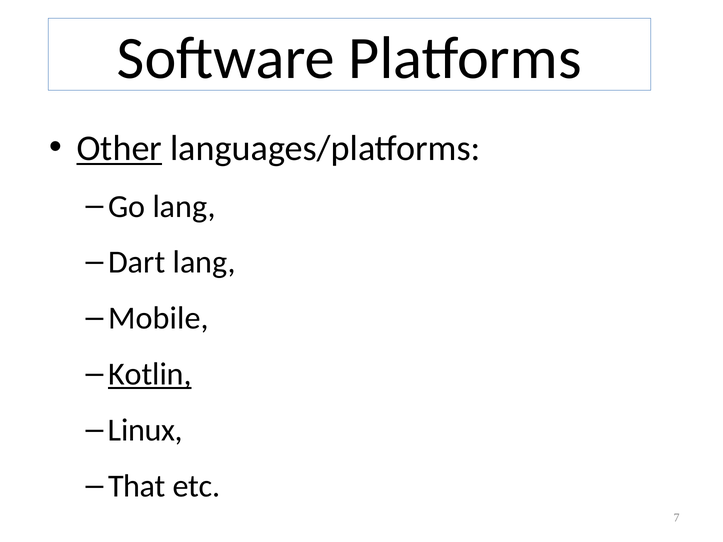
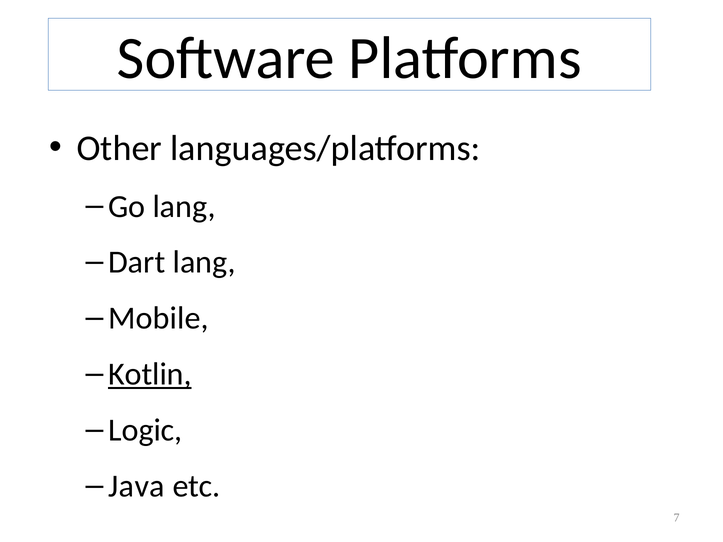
Other underline: present -> none
Linux: Linux -> Logic
That: That -> Java
